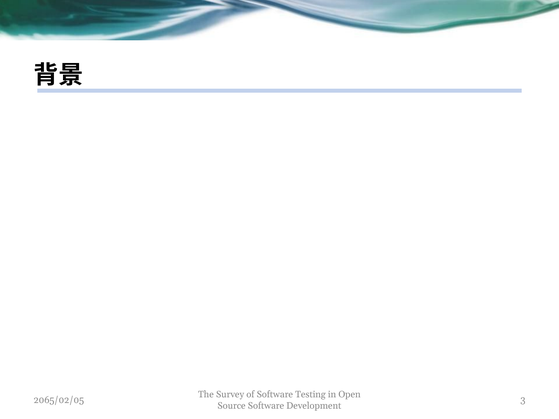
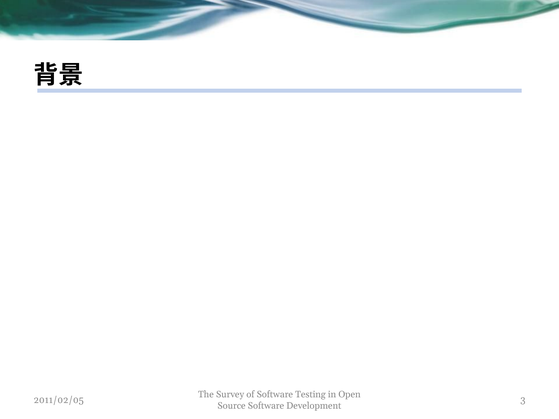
2065/02/05: 2065/02/05 -> 2011/02/05
